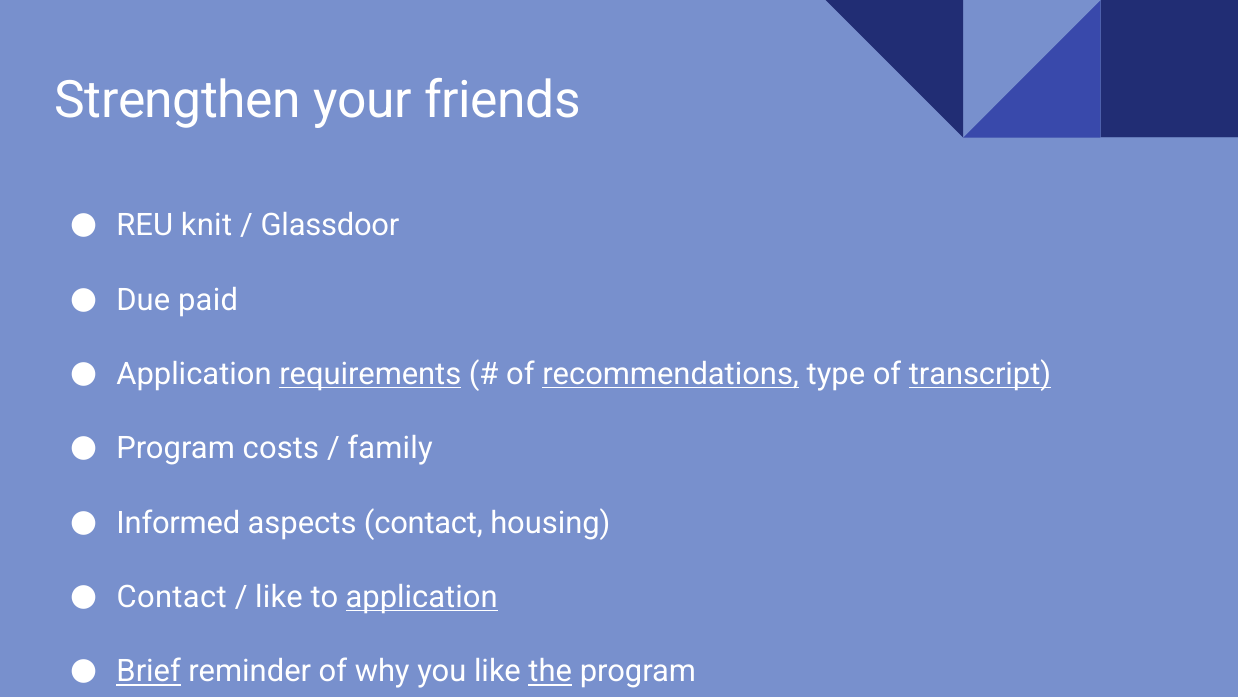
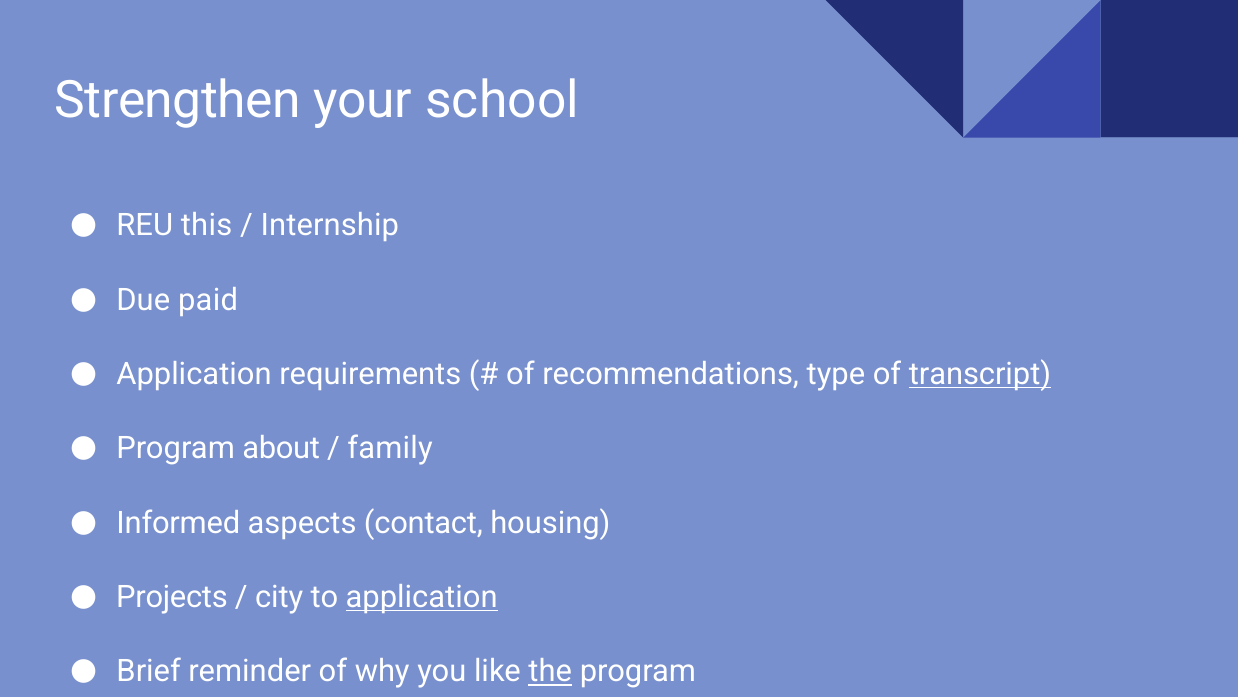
friends: friends -> school
knit: knit -> this
Glassdoor: Glassdoor -> Internship
requirements underline: present -> none
recommendations underline: present -> none
costs: costs -> about
Contact at (172, 597): Contact -> Projects
like at (279, 597): like -> city
Brief underline: present -> none
